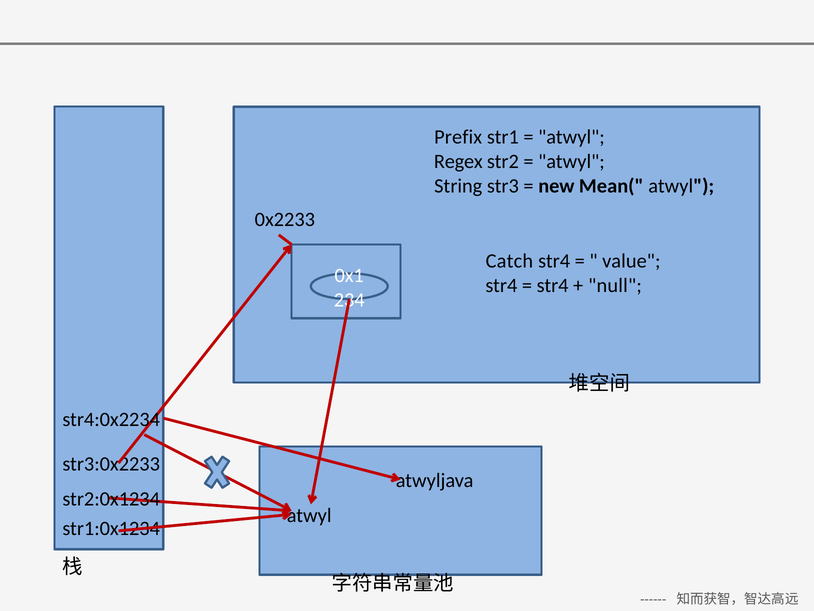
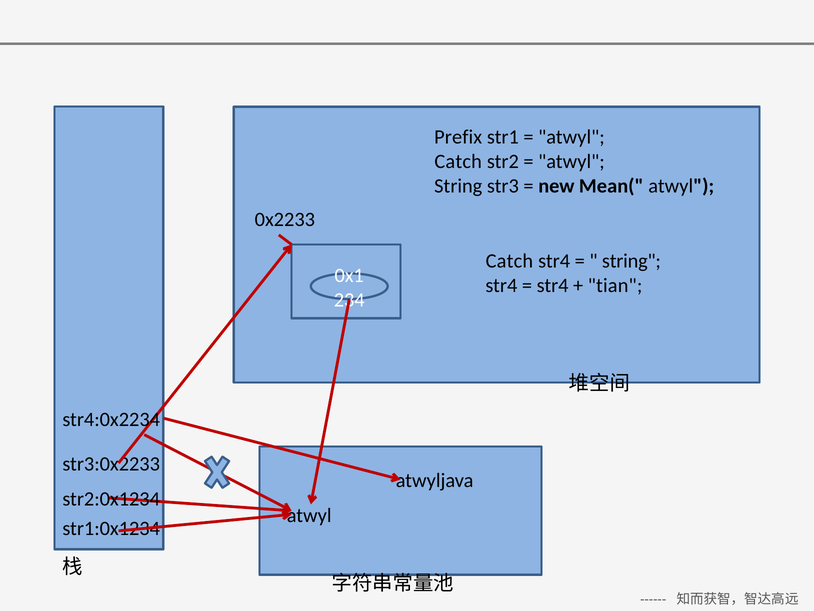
Regex at (458, 161): Regex -> Catch
value at (631, 261): value -> string
null: null -> tian
